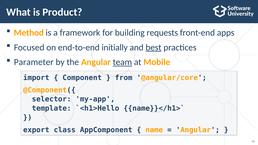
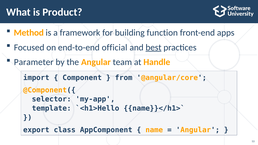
requests: requests -> function
initially: initially -> official
team underline: present -> none
Mobile: Mobile -> Handle
